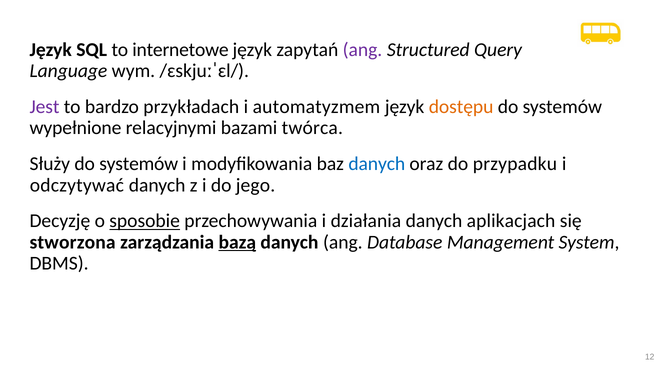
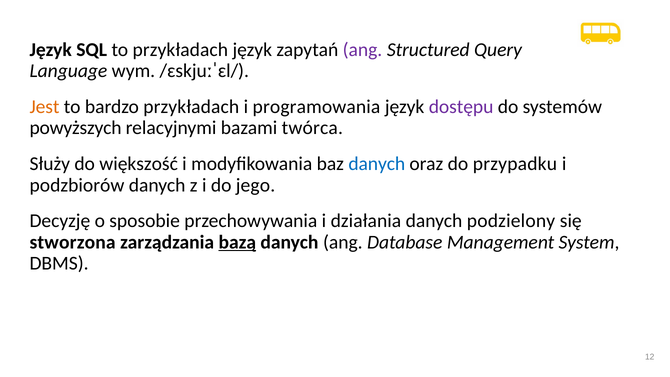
to internetowe: internetowe -> przykładach
Jest colour: purple -> orange
automatyzmem: automatyzmem -> programowania
dostępu colour: orange -> purple
wypełnione: wypełnione -> powyższych
Służy do systemów: systemów -> większość
odczytywać: odczytywać -> podzbiorów
sposobie underline: present -> none
aplikacjach: aplikacjach -> podzielony
